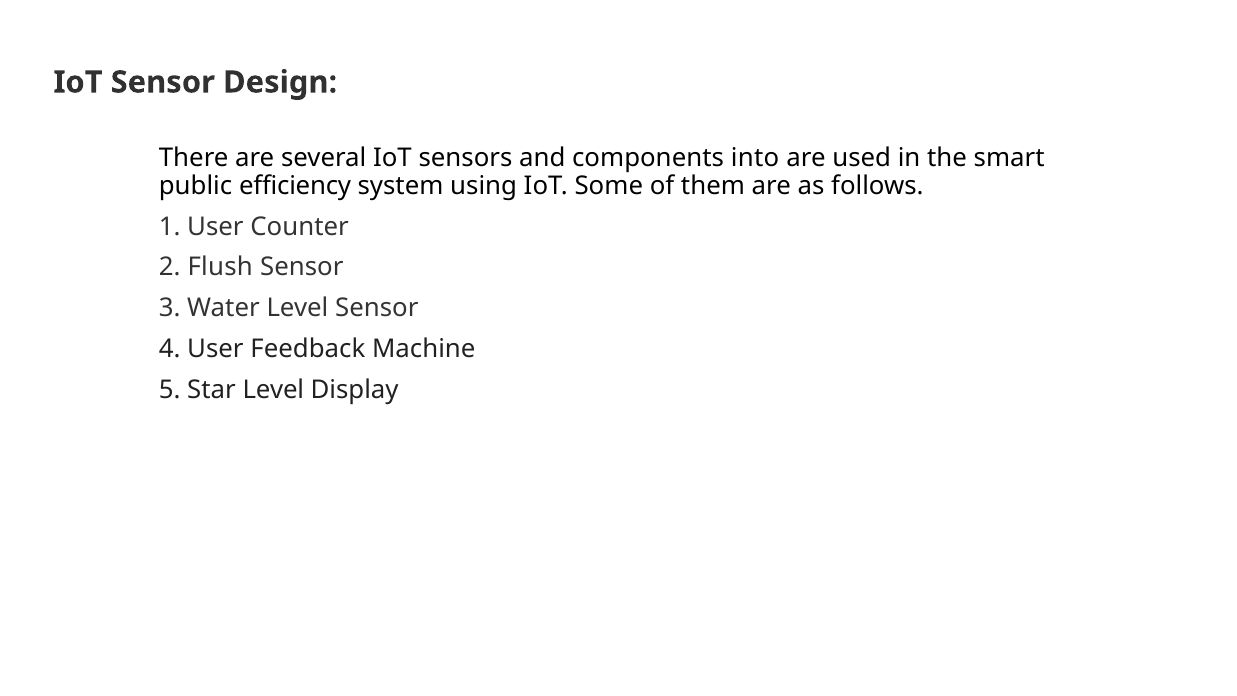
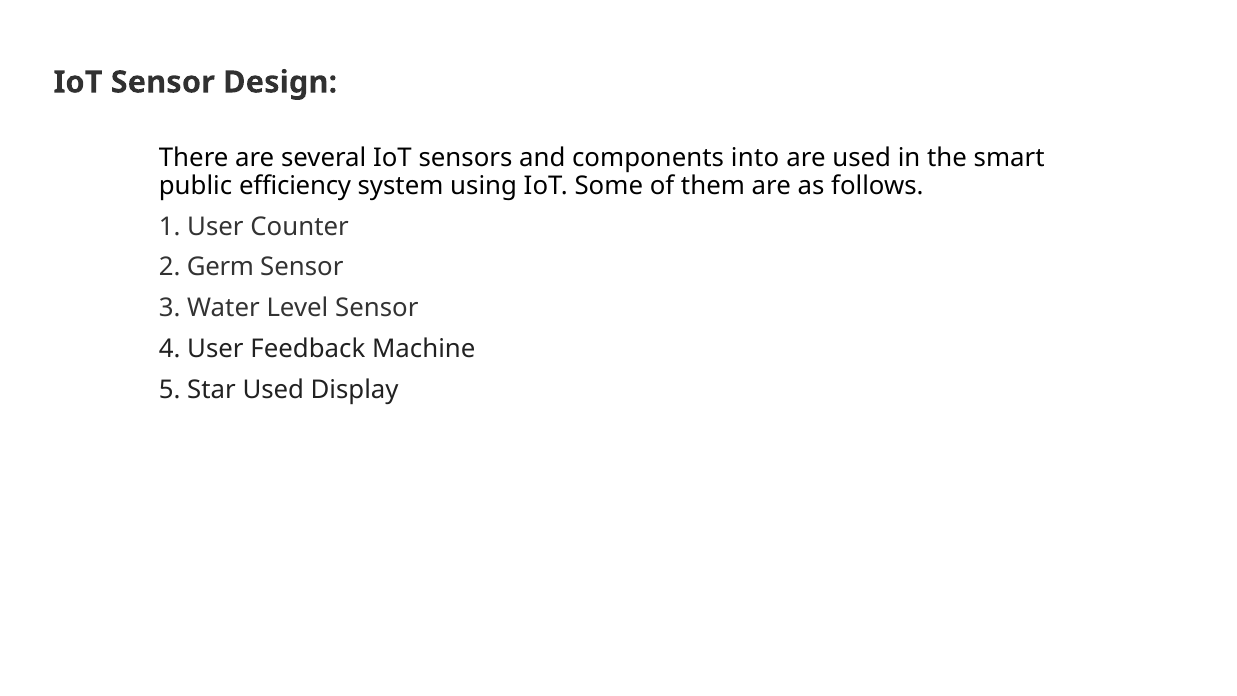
Flush: Flush -> Germ
Star Level: Level -> Used
